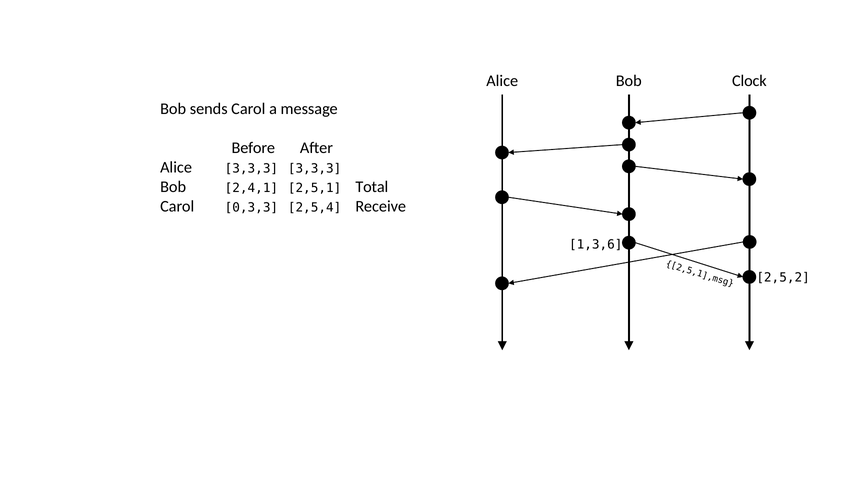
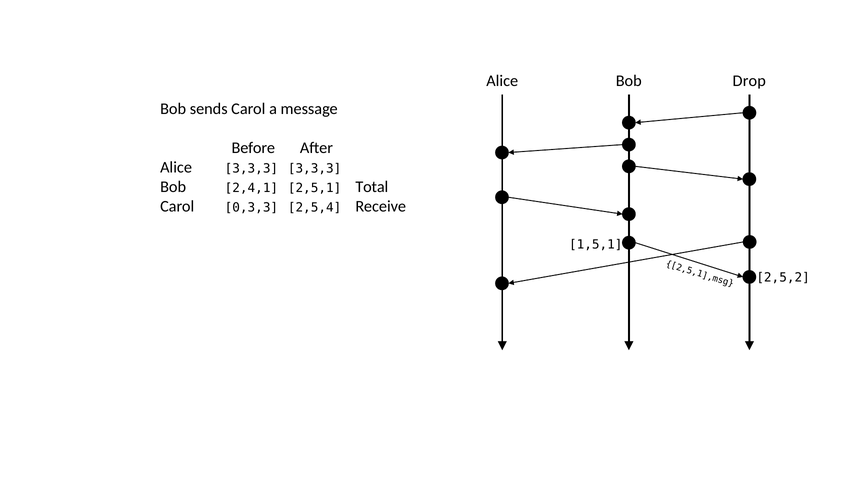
Clock: Clock -> Drop
1,3,6: 1,3,6 -> 1,5,1
